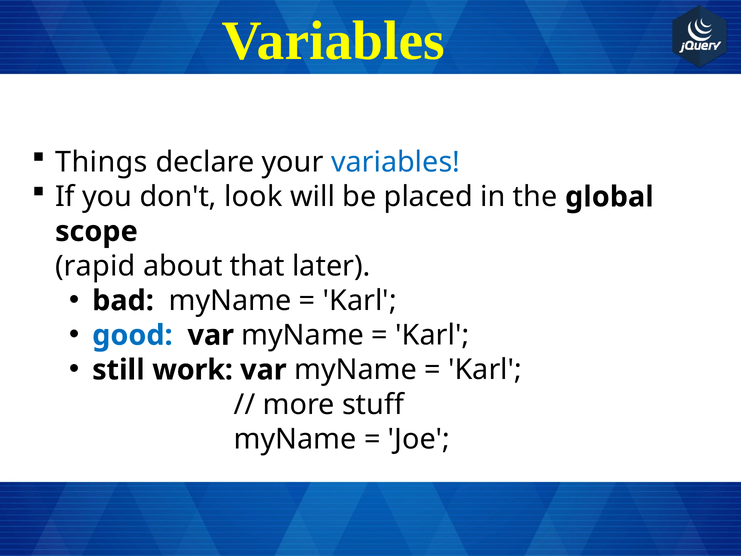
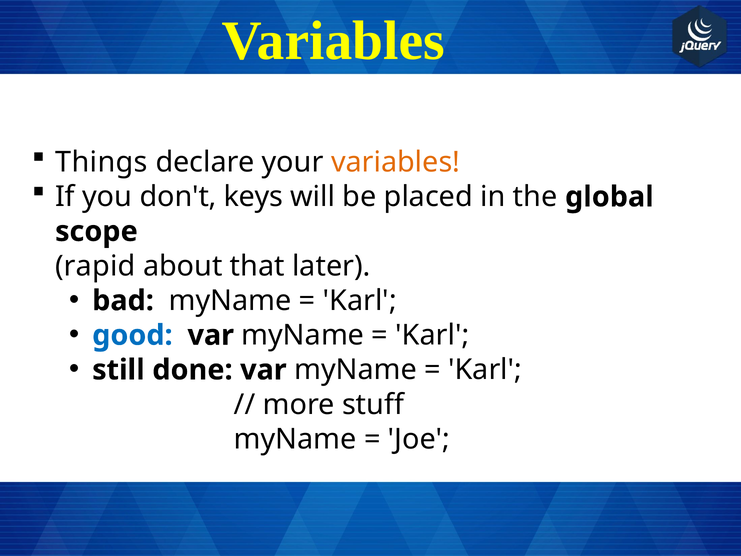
variables at (396, 162) colour: blue -> orange
look: look -> keys
work: work -> done
